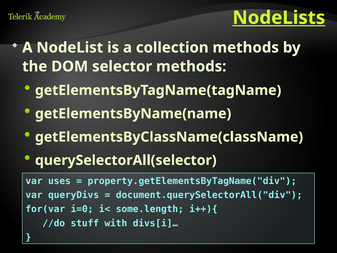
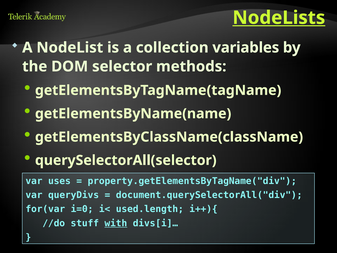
collection methods: methods -> variables
some.length: some.length -> used.length
with underline: none -> present
